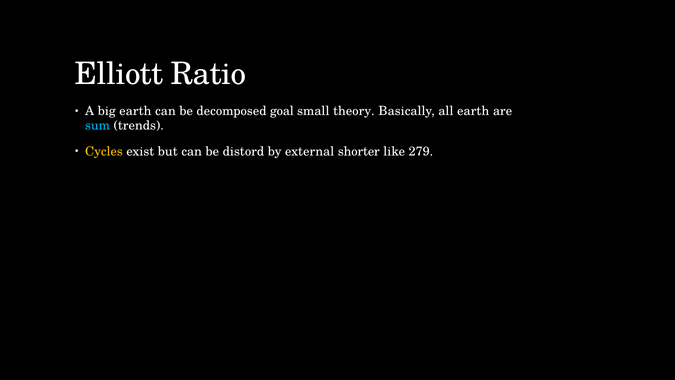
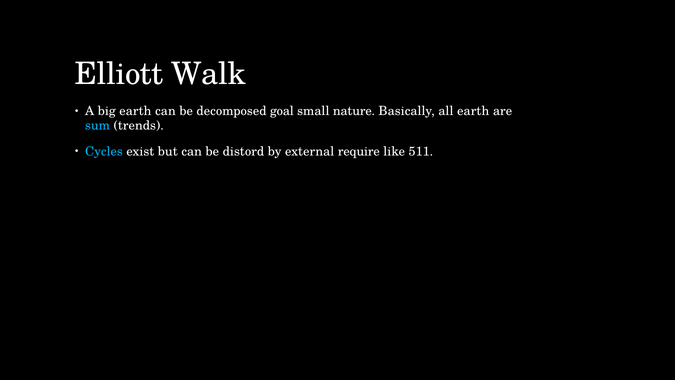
Ratio: Ratio -> Walk
theory: theory -> nature
Cycles colour: yellow -> light blue
shorter: shorter -> require
279: 279 -> 511
